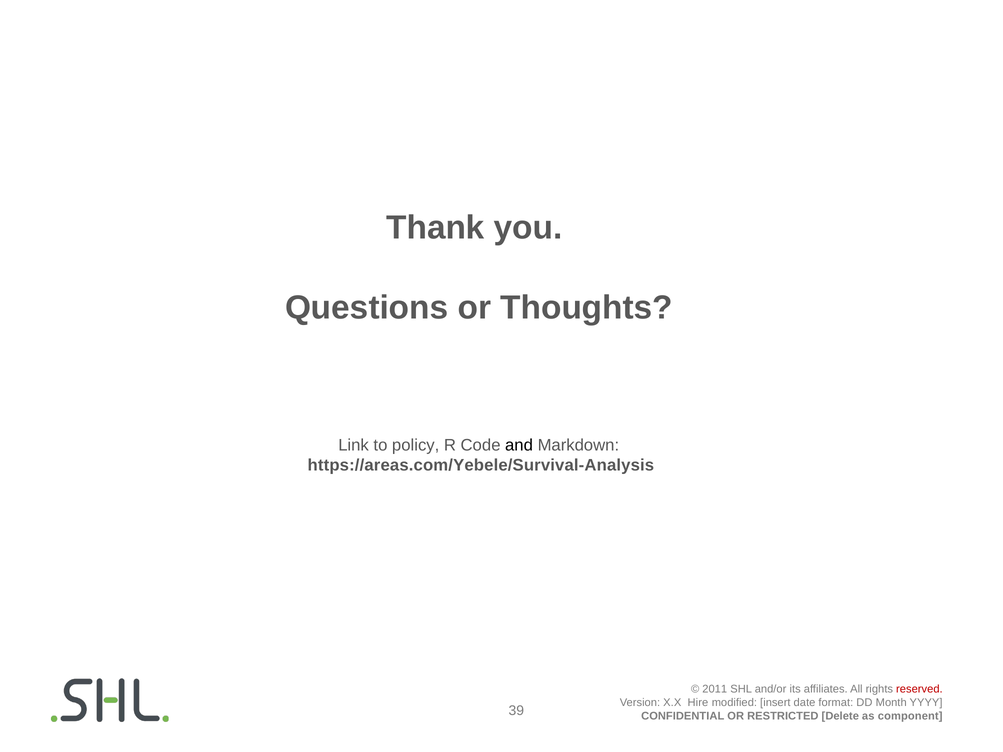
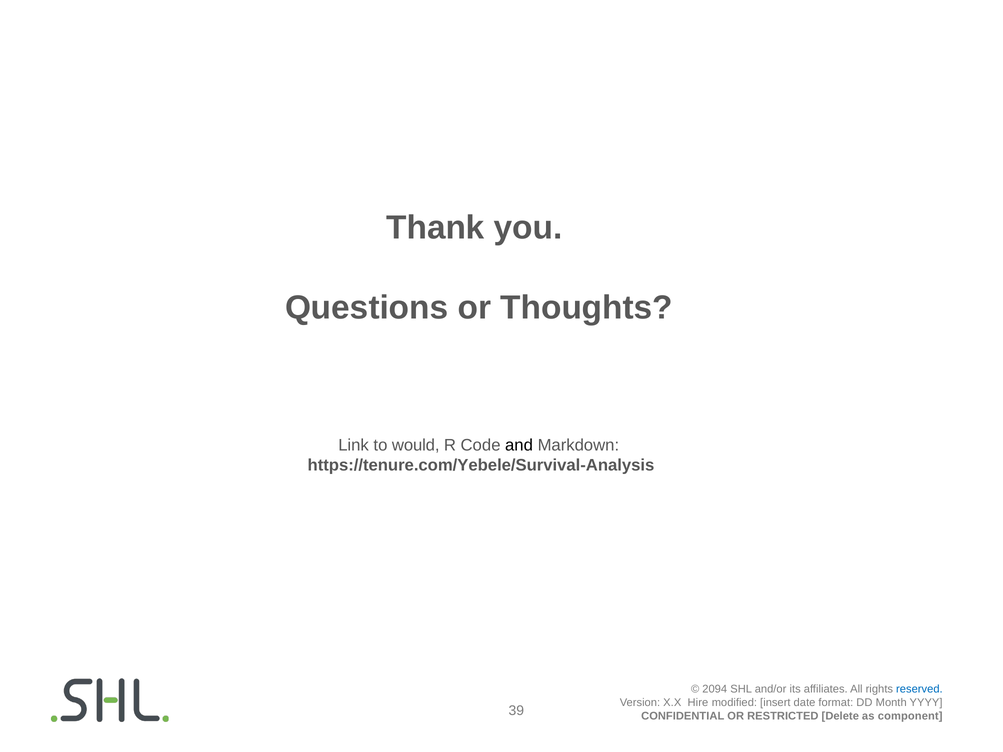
policy: policy -> would
https://areas.com/Yebele/Survival-Analysis: https://areas.com/Yebele/Survival-Analysis -> https://tenure.com/Yebele/Survival-Analysis
2011: 2011 -> 2094
reserved colour: red -> blue
